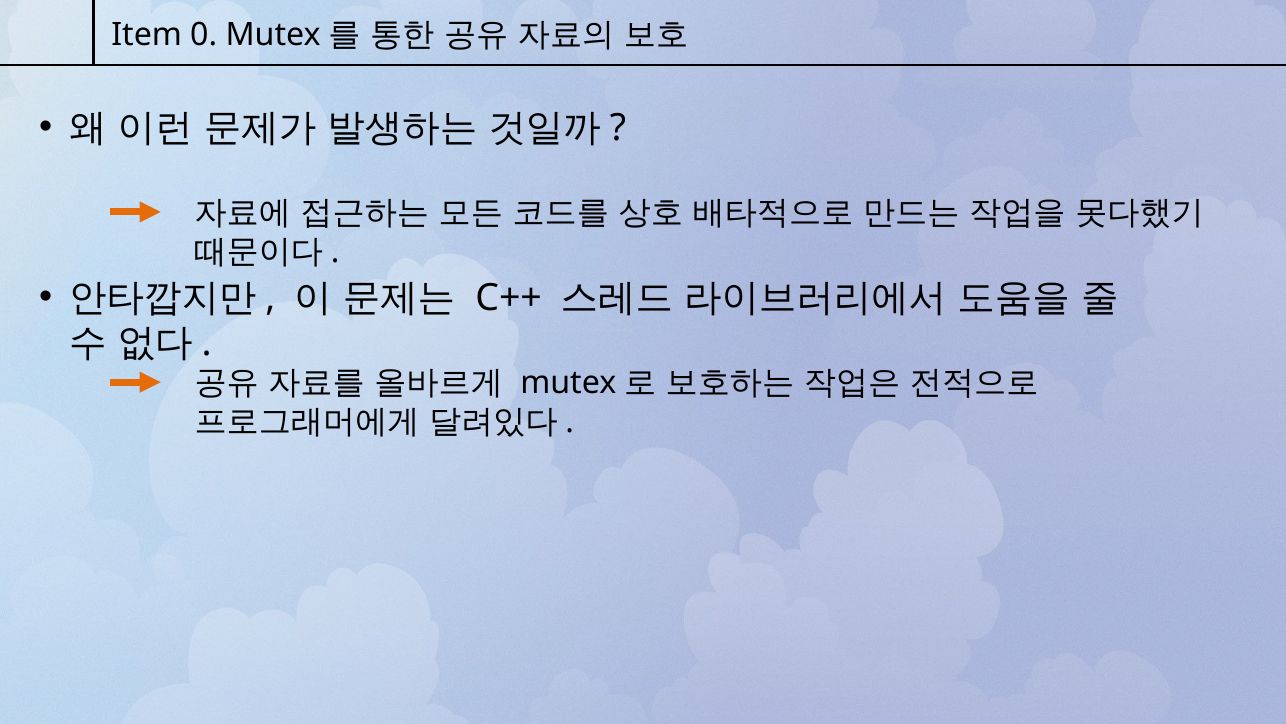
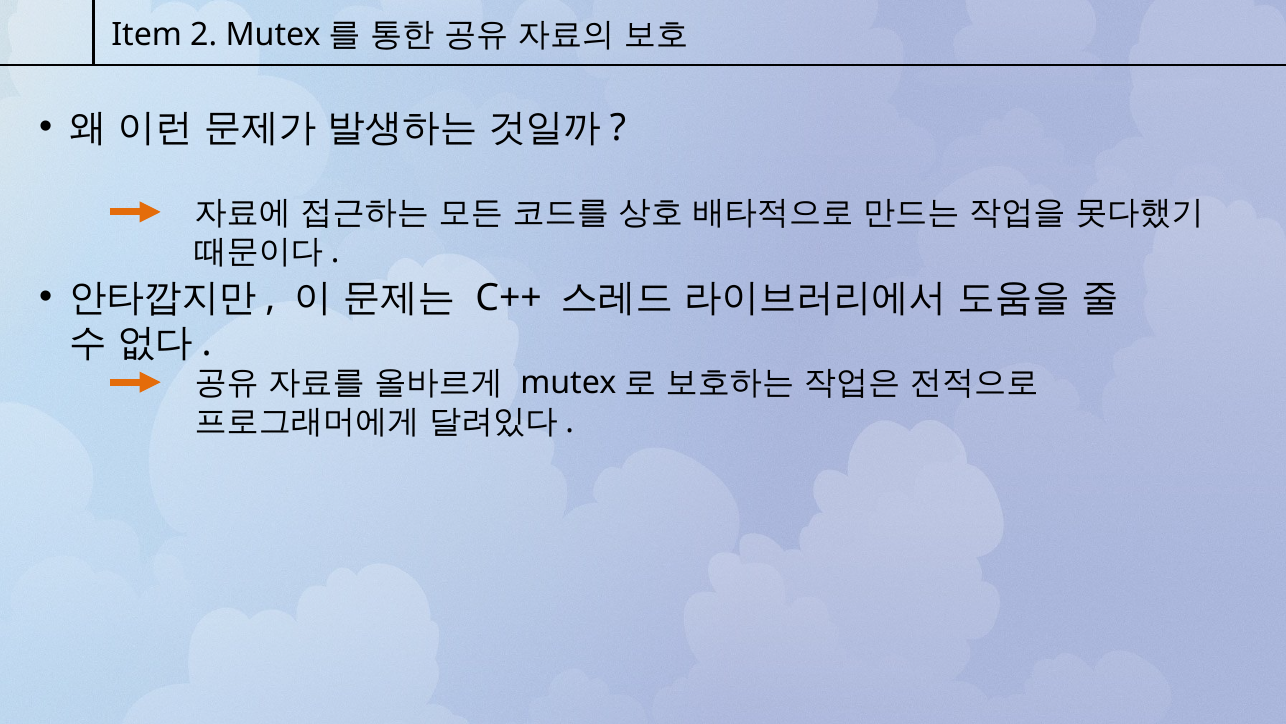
0: 0 -> 2
